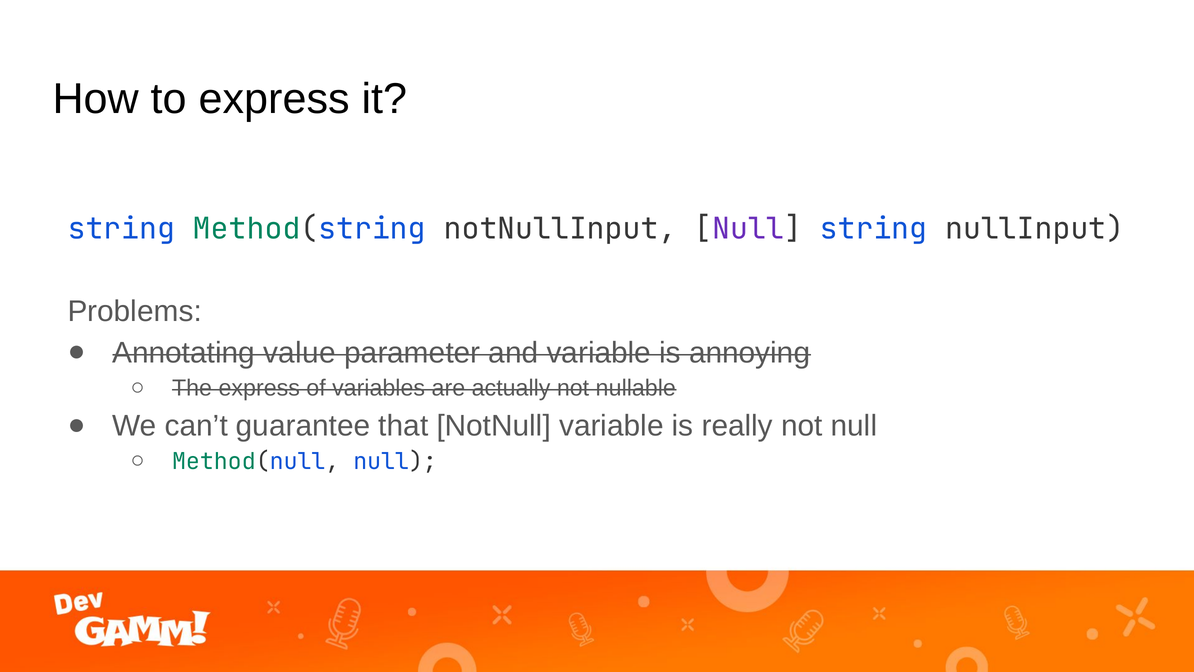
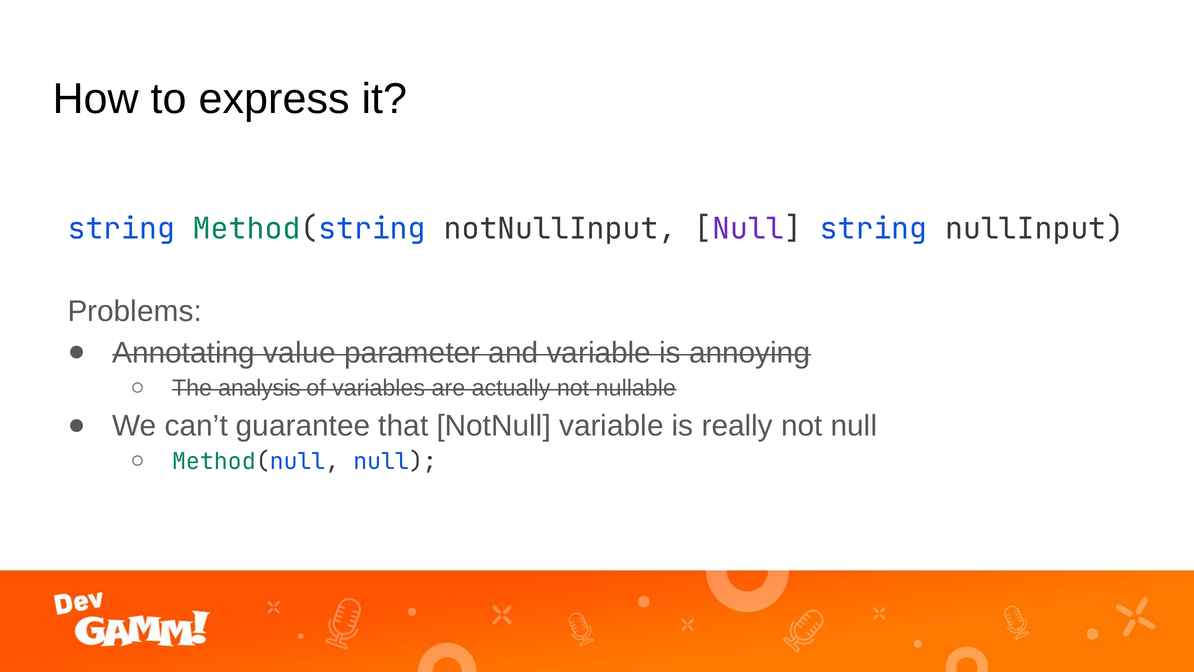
The express: express -> analysis
